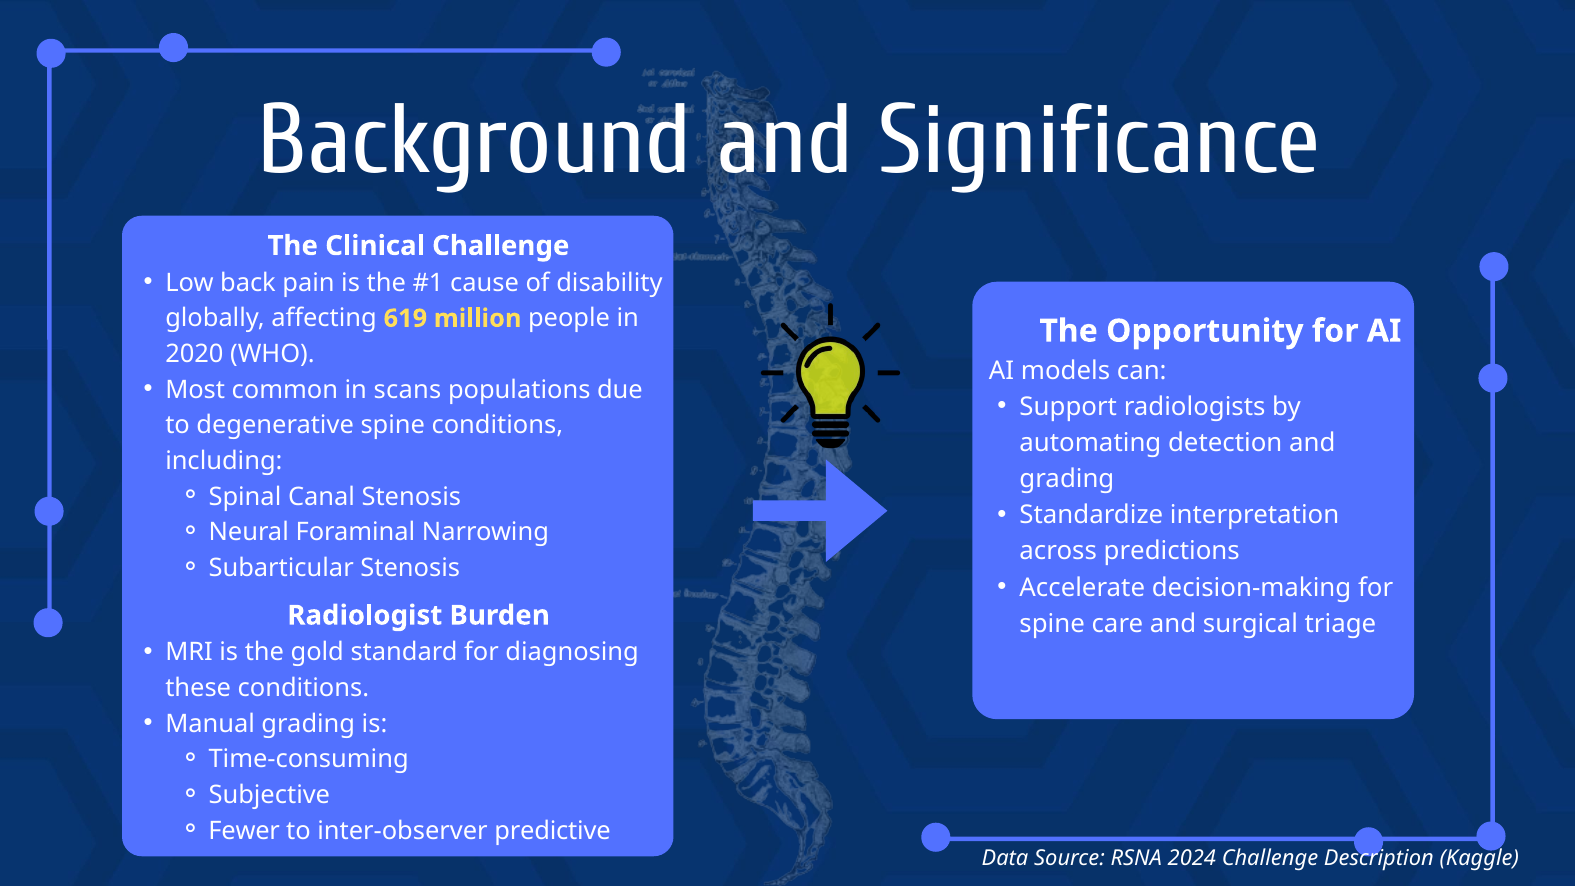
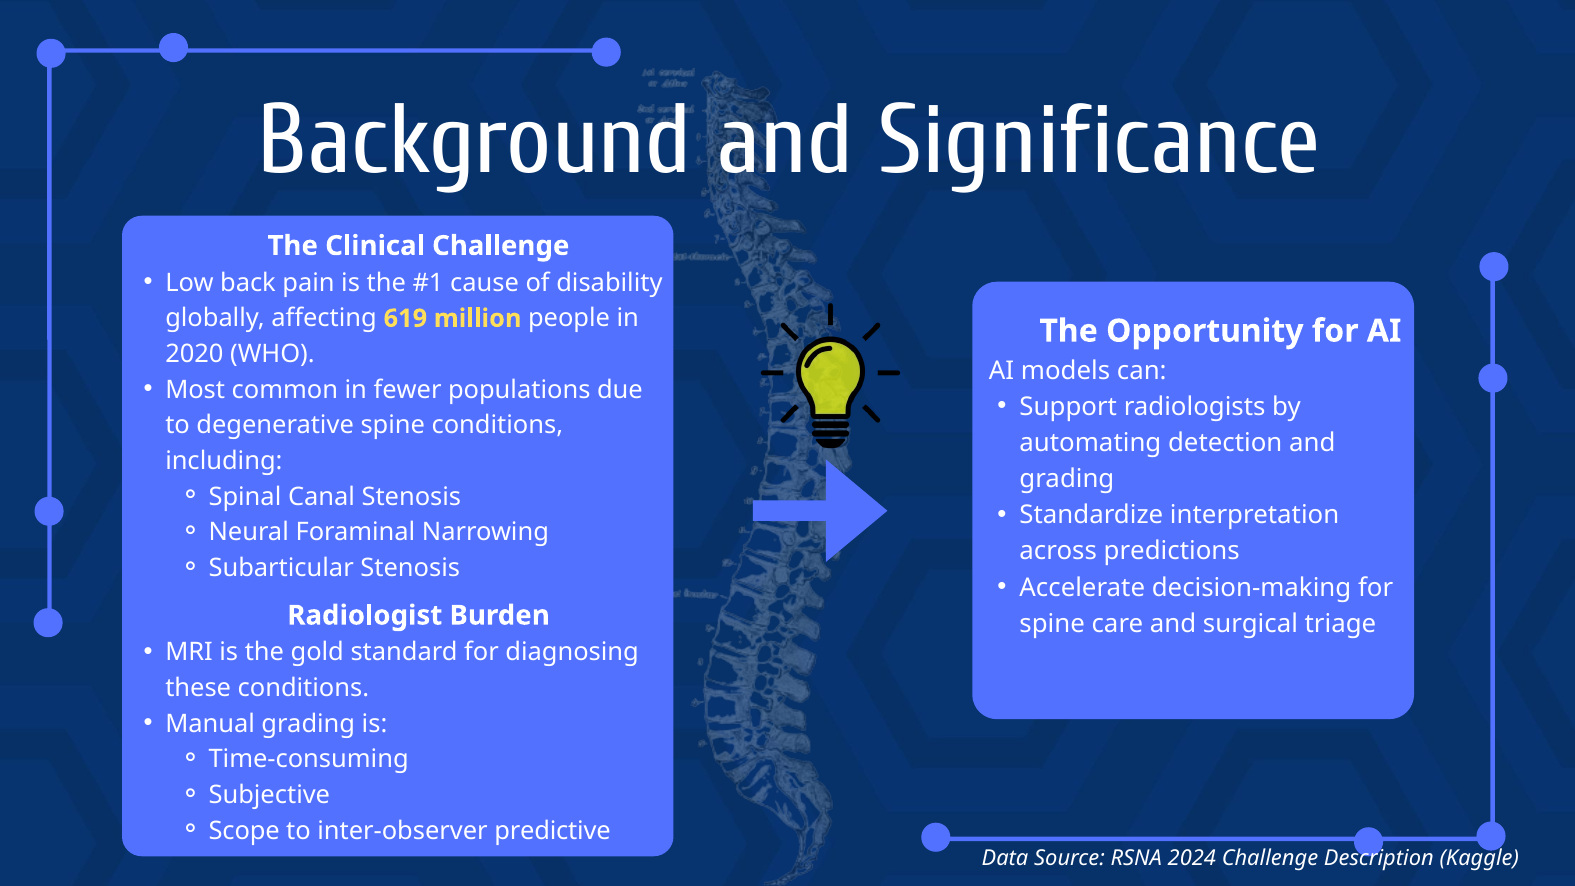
scans: scans -> fewer
Fewer: Fewer -> Scope
